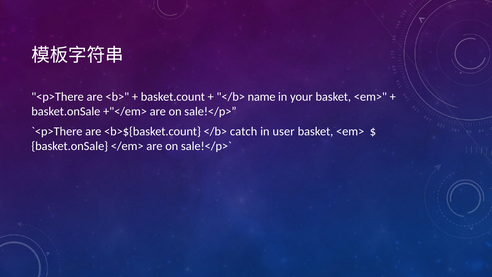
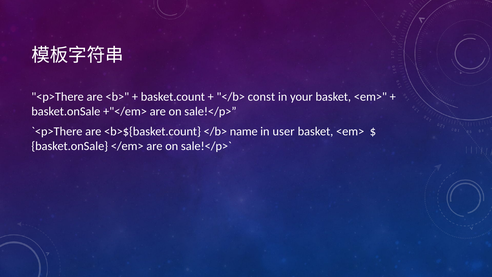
name: name -> const
catch: catch -> name
